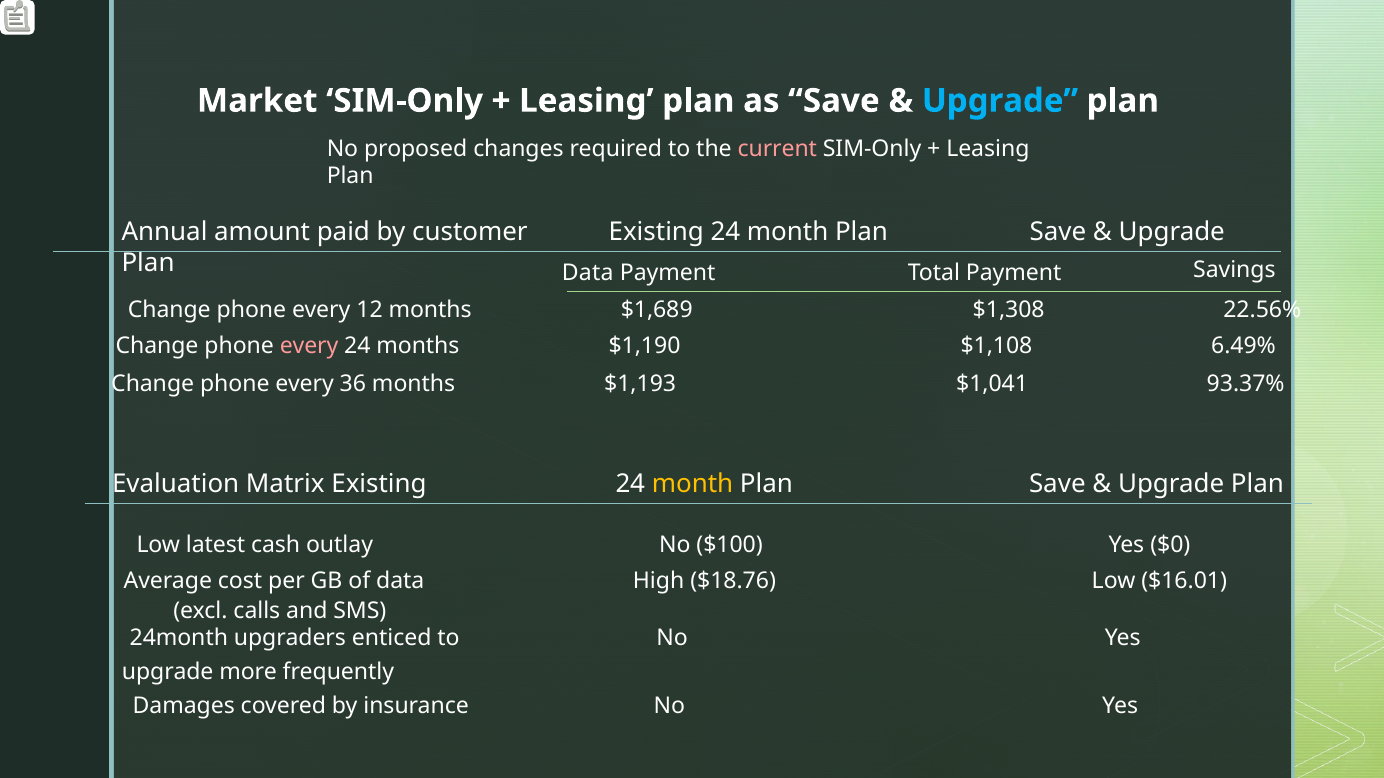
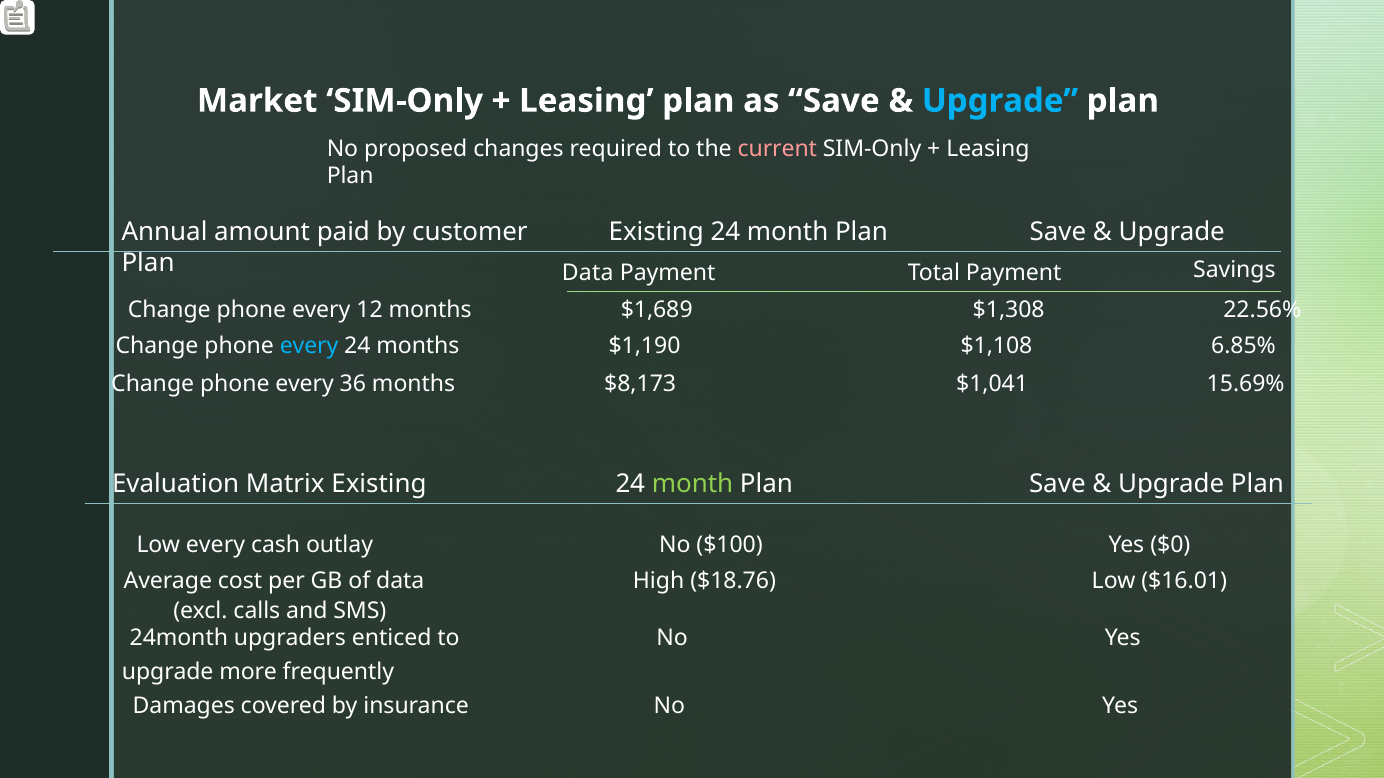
every at (309, 346) colour: pink -> light blue
6.49%: 6.49% -> 6.85%
$1,193: $1,193 -> $8,173
93.37%: 93.37% -> 15.69%
month at (693, 484) colour: yellow -> light green
Low latest: latest -> every
